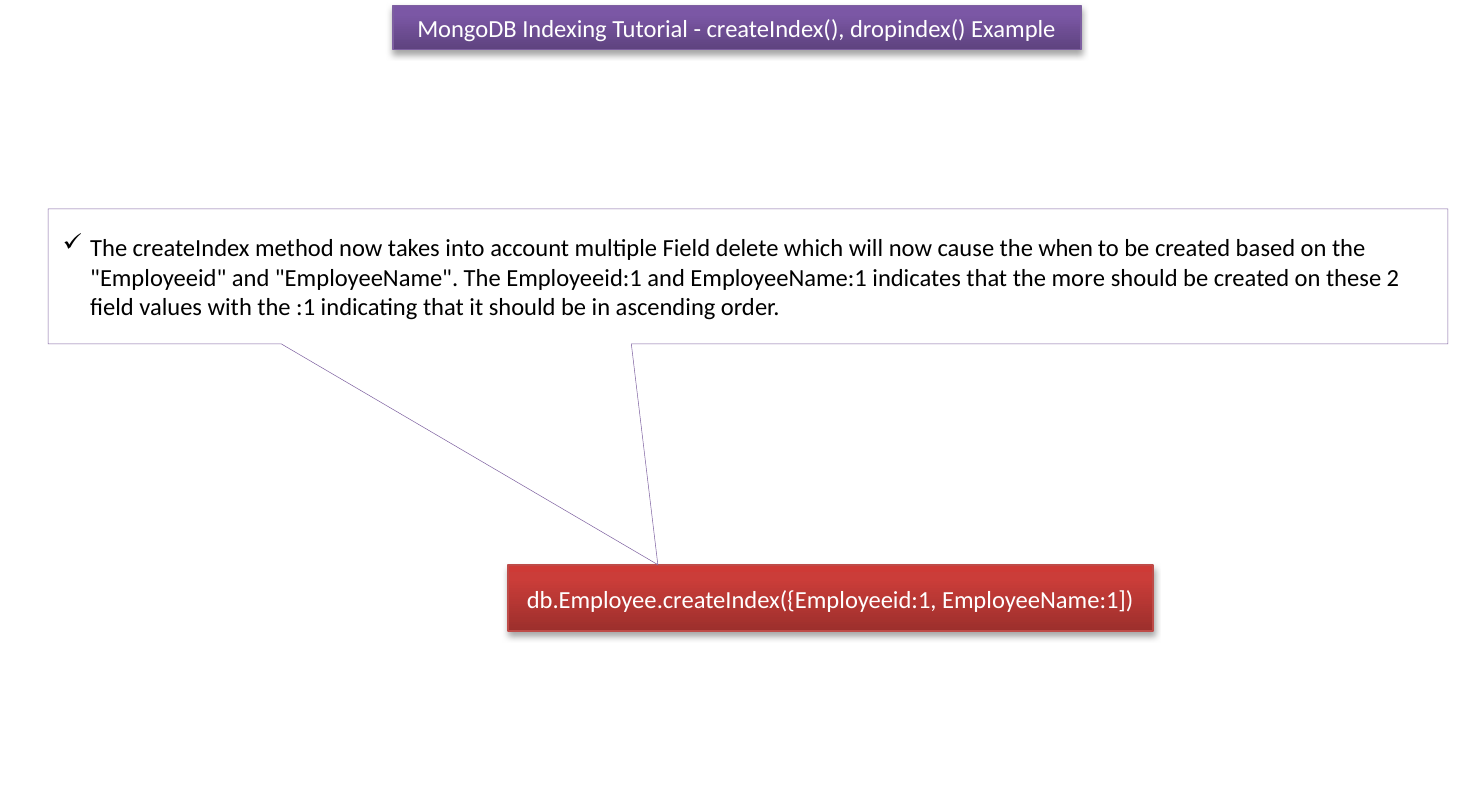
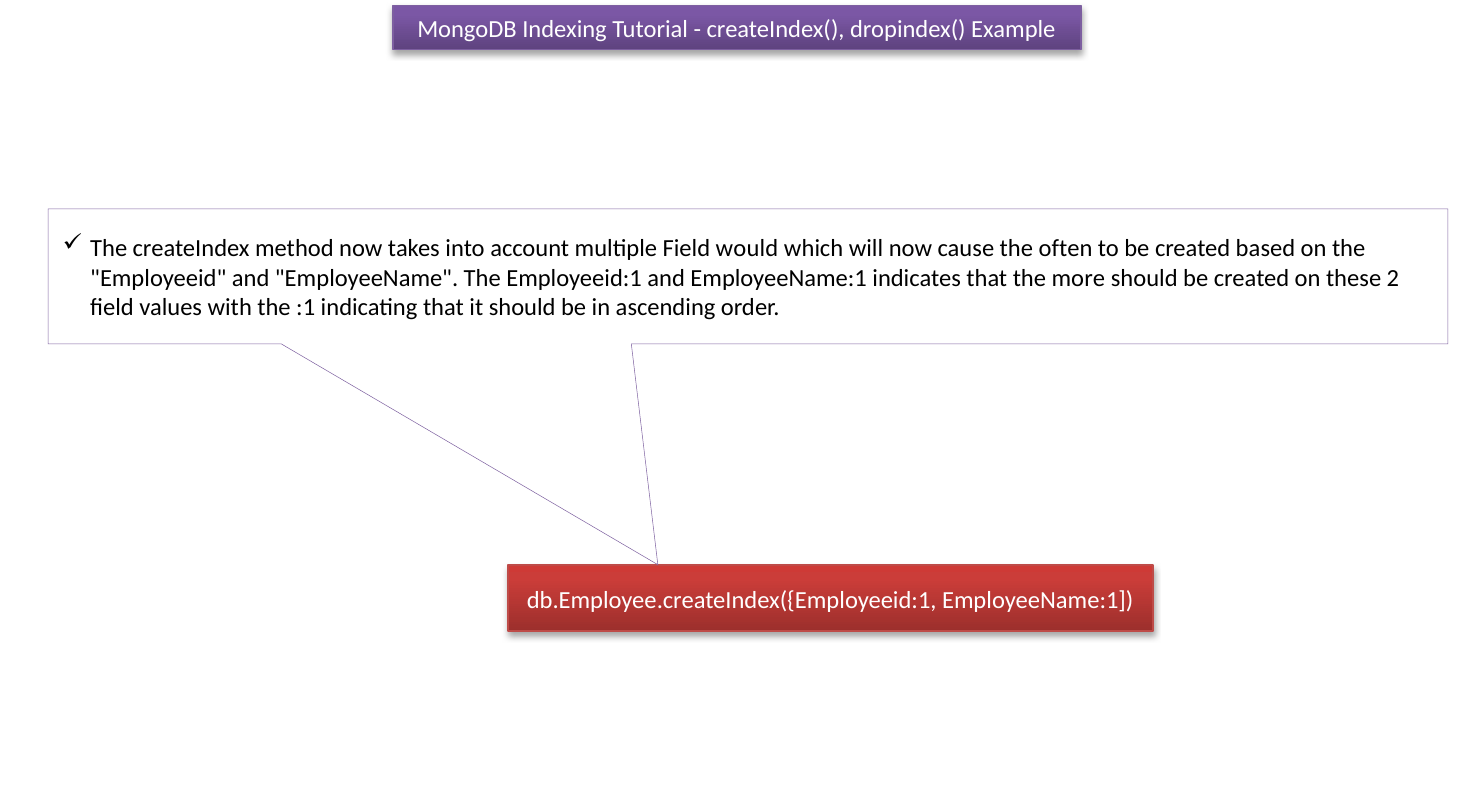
delete: delete -> would
when: when -> often
